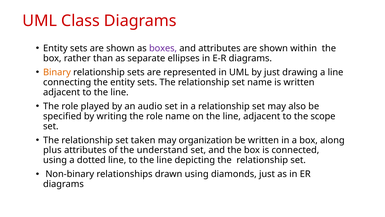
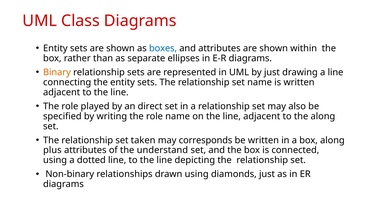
boxes colour: purple -> blue
audio: audio -> direct
the scope: scope -> along
organization: organization -> corresponds
